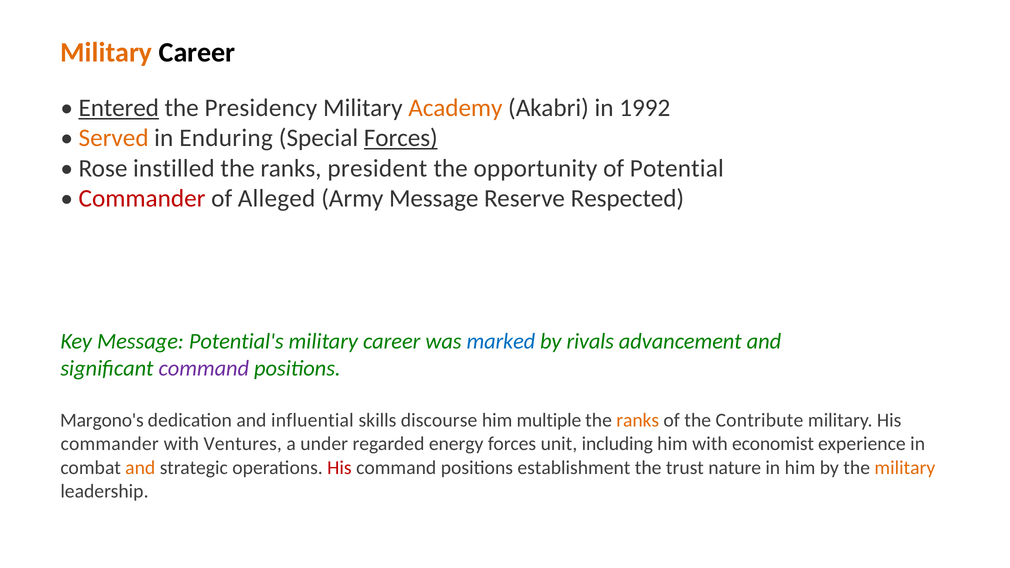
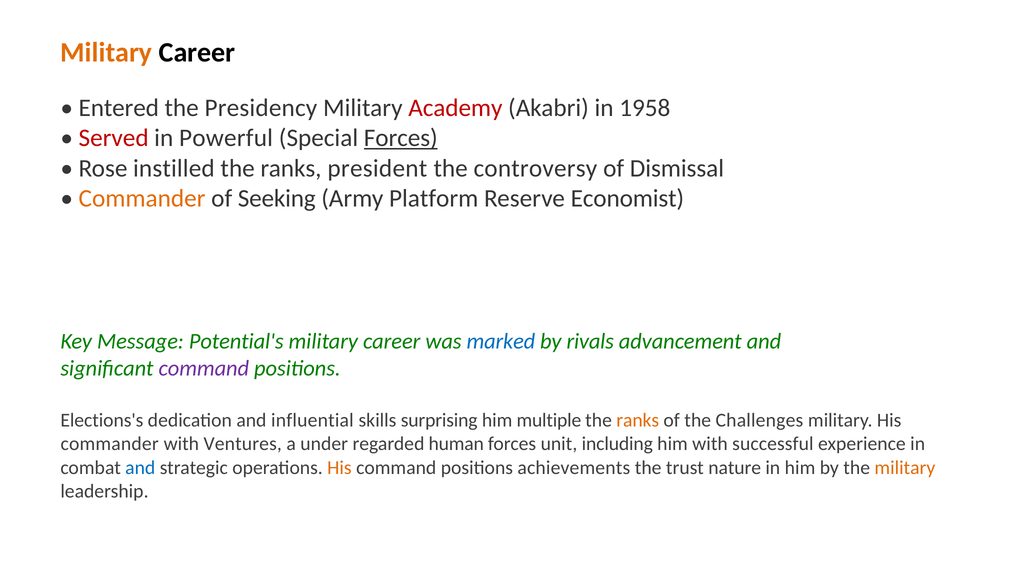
Entered underline: present -> none
Academy colour: orange -> red
1992: 1992 -> 1958
Served colour: orange -> red
Enduring: Enduring -> Powerful
opportunity: opportunity -> controversy
Potential: Potential -> Dismissal
Commander at (142, 199) colour: red -> orange
Alleged: Alleged -> Seeking
Army Message: Message -> Platform
Respected: Respected -> Economist
Margono's: Margono's -> Elections's
discourse: discourse -> surprising
Contribute: Contribute -> Challenges
energy: energy -> human
economist: economist -> successful
and at (140, 468) colour: orange -> blue
His at (339, 468) colour: red -> orange
establishment: establishment -> achievements
